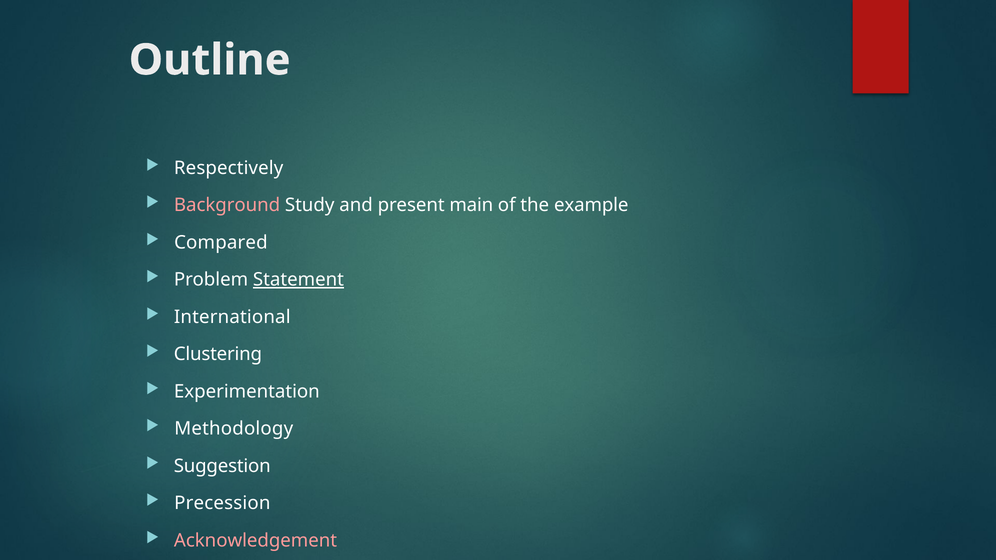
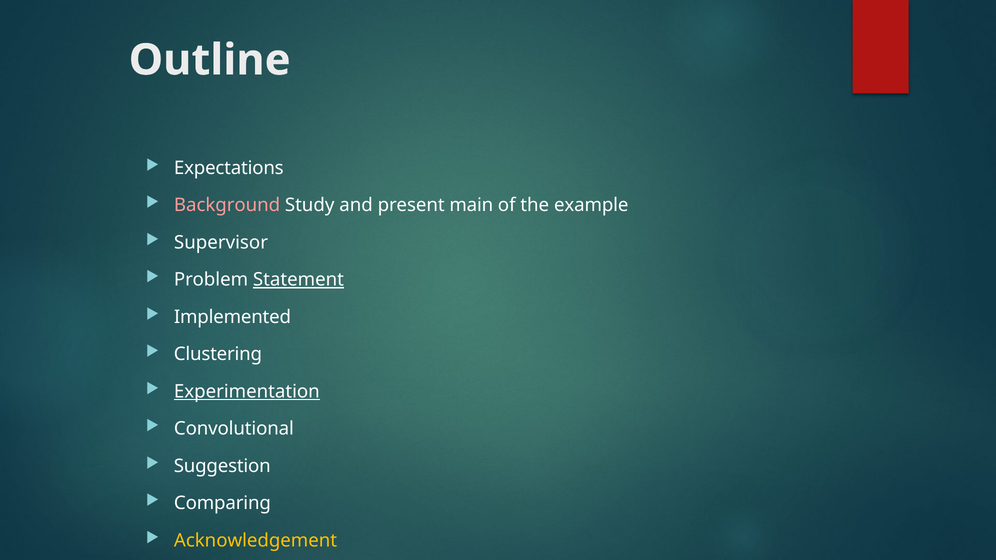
Respectively: Respectively -> Expectations
Compared: Compared -> Supervisor
International: International -> Implemented
Experimentation underline: none -> present
Methodology: Methodology -> Convolutional
Precession: Precession -> Comparing
Acknowledgement colour: pink -> yellow
